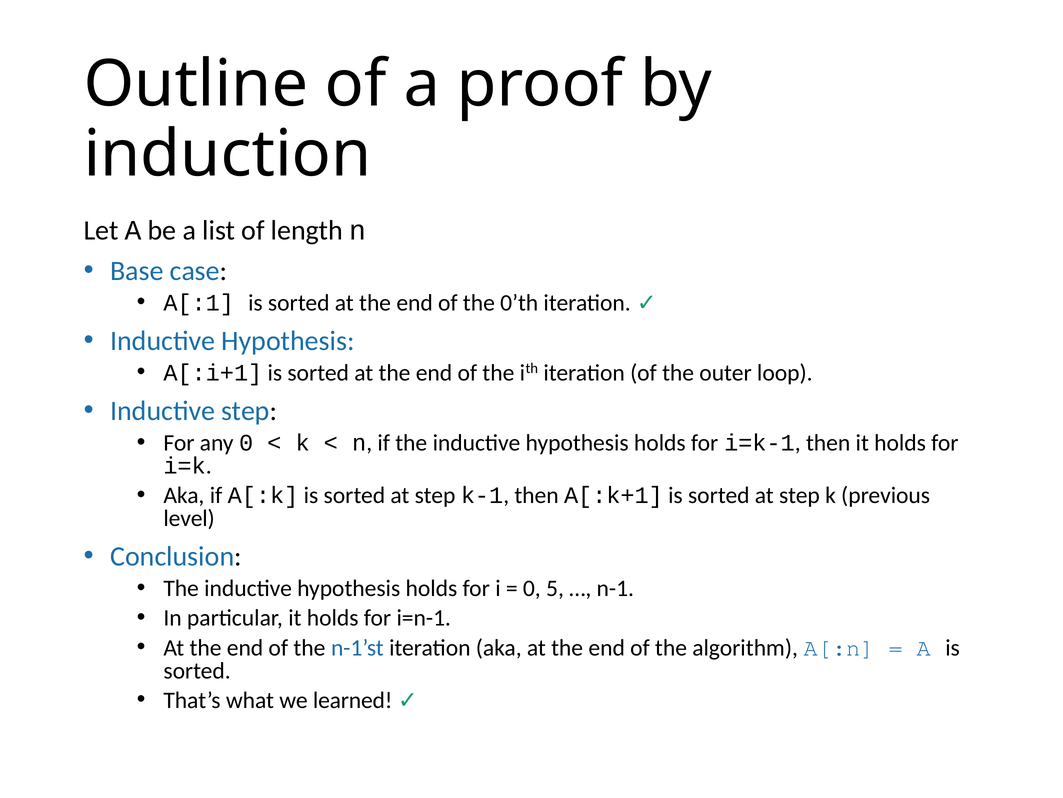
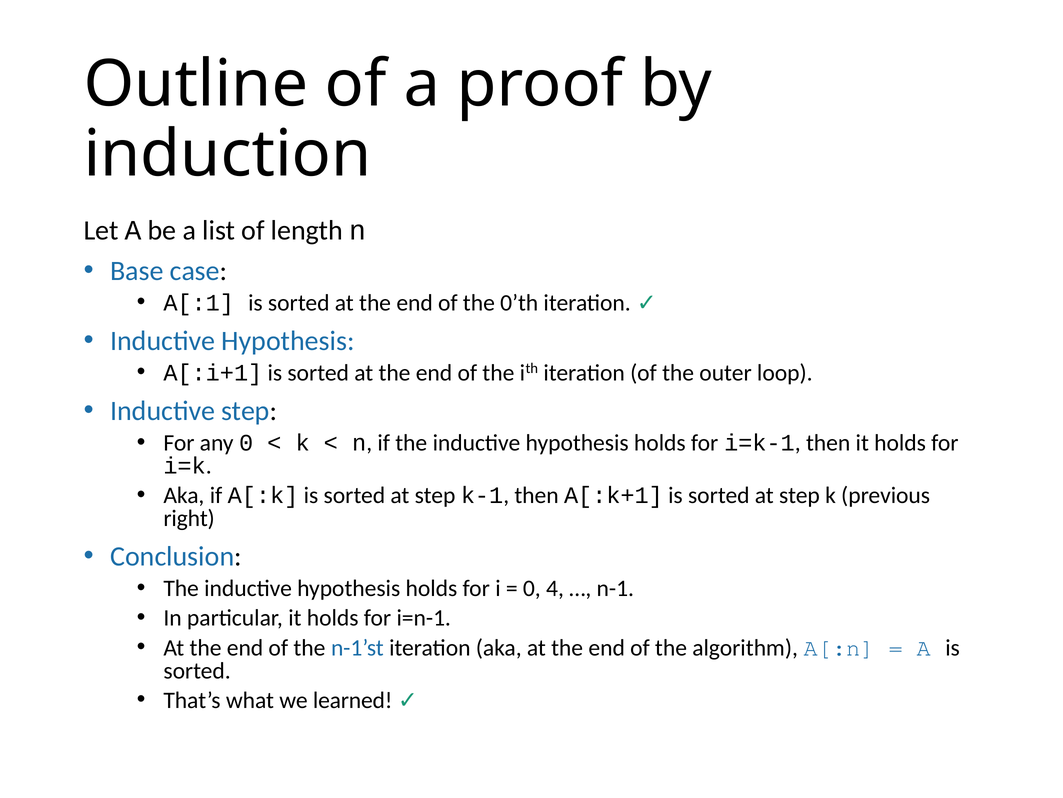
level: level -> right
5: 5 -> 4
